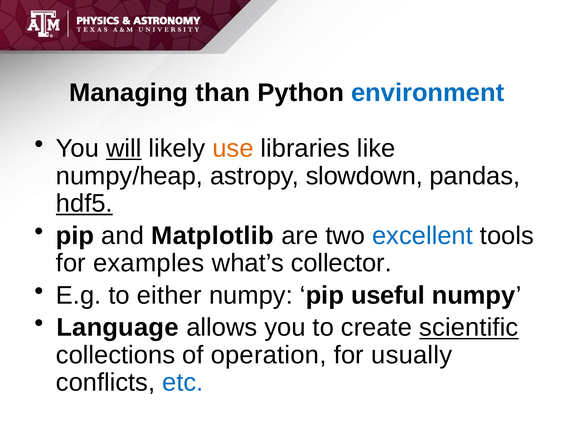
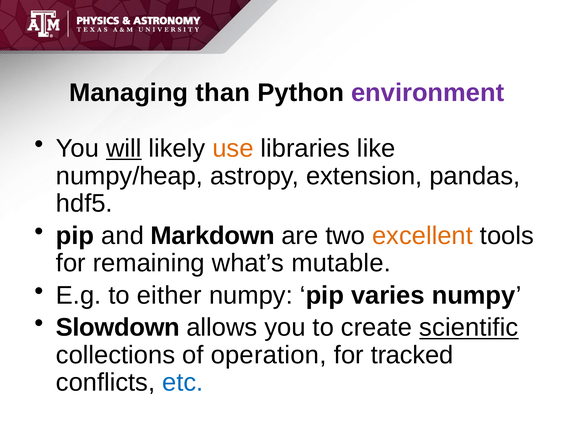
environment colour: blue -> purple
slowdown: slowdown -> extension
hdf5 underline: present -> none
Matplotlib: Matplotlib -> Markdown
excellent colour: blue -> orange
examples: examples -> remaining
collector: collector -> mutable
useful: useful -> varies
Language: Language -> Slowdown
usually: usually -> tracked
